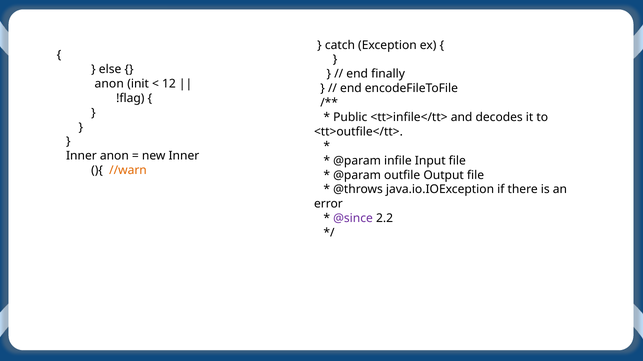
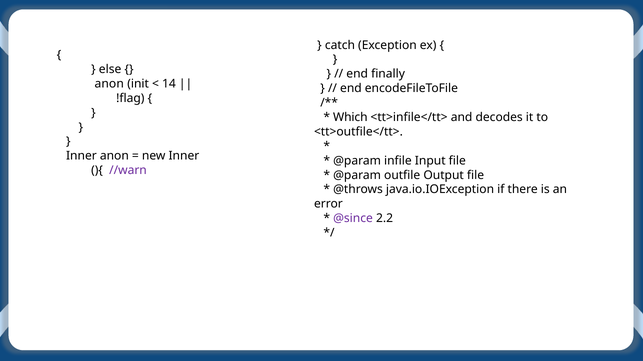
12: 12 -> 14
Public: Public -> Which
//warn colour: orange -> purple
